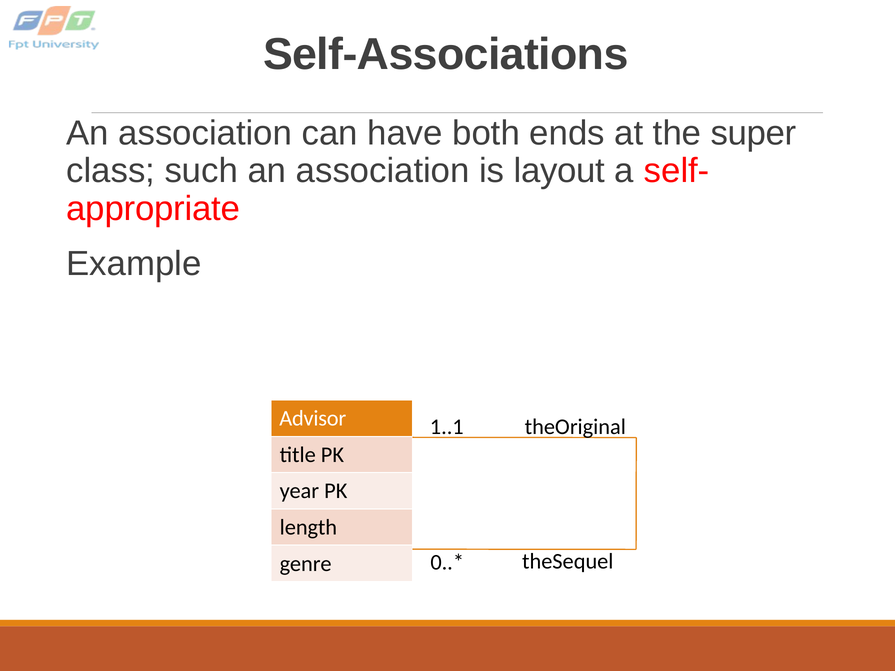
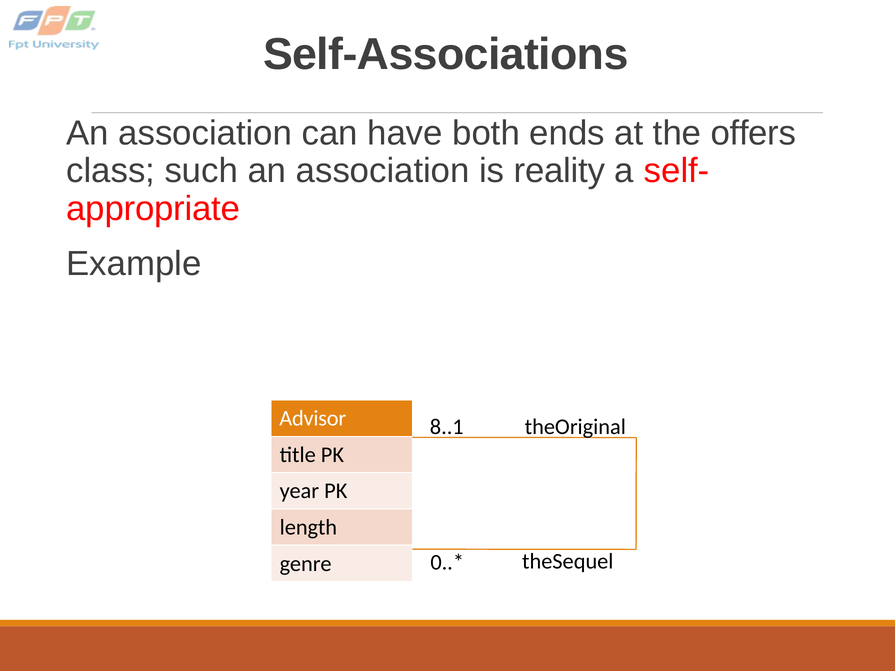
super: super -> offers
layout: layout -> reality
1..1: 1..1 -> 8..1
